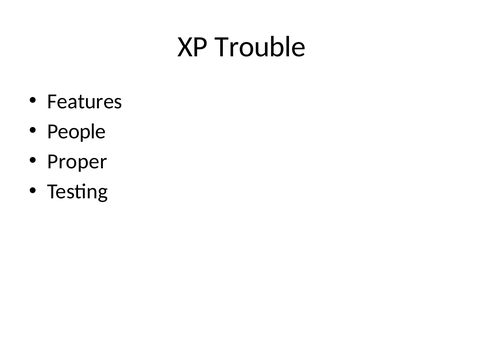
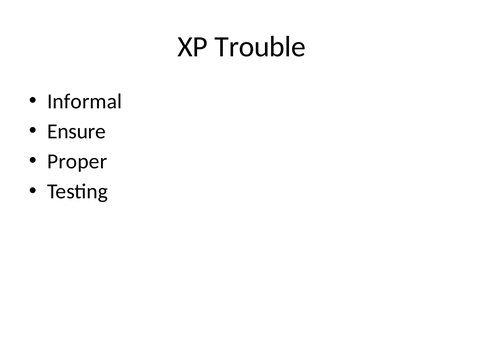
Features: Features -> Informal
People: People -> Ensure
